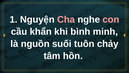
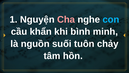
con colour: pink -> light blue
